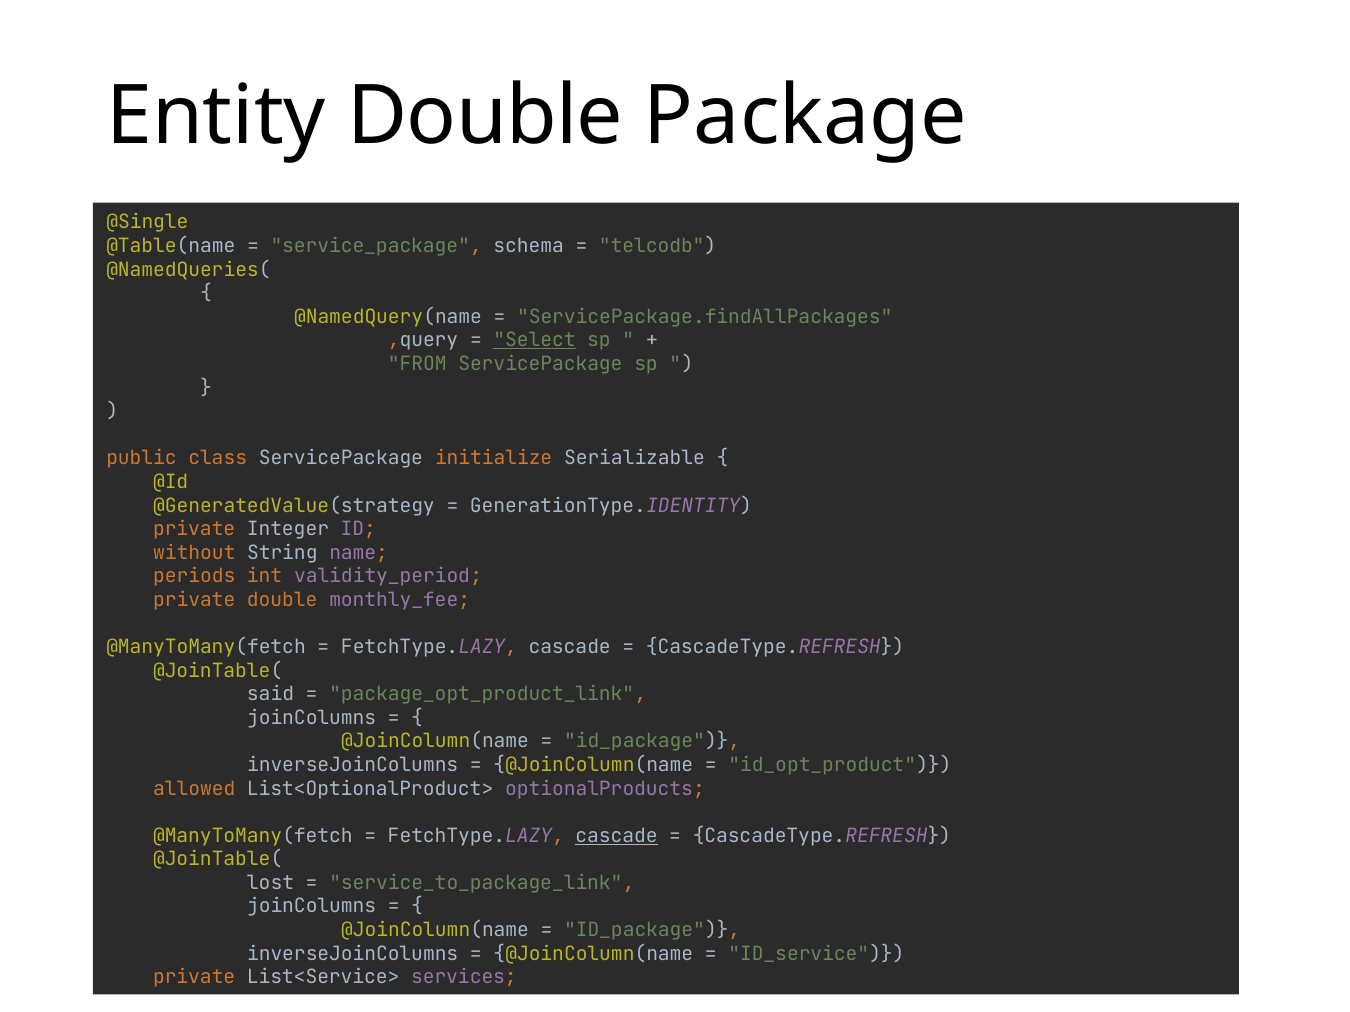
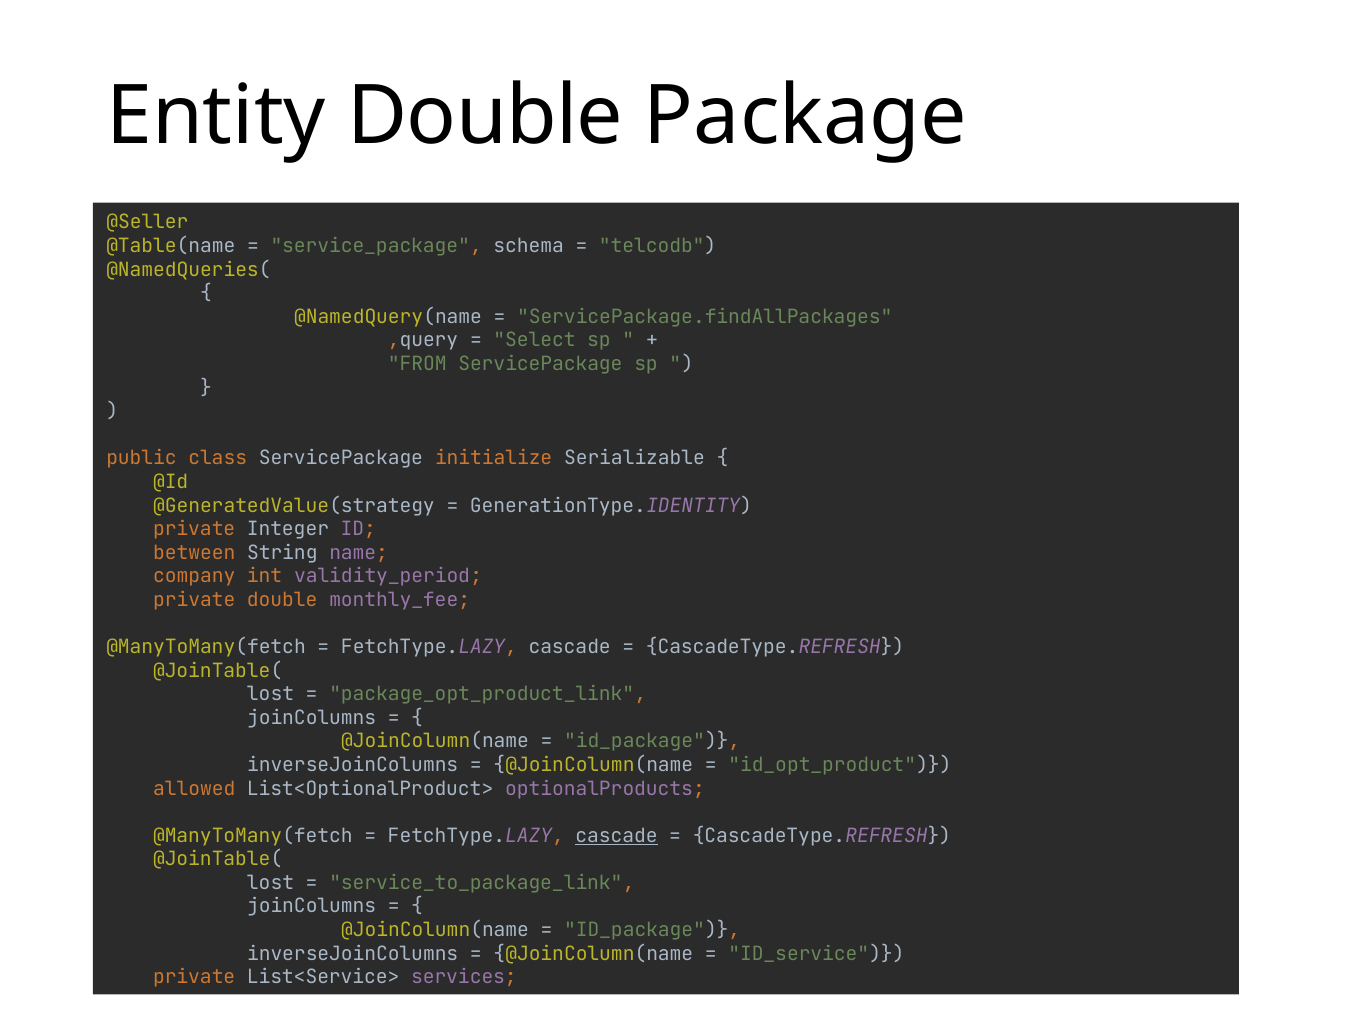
@Single: @Single -> @Seller
Select underline: present -> none
without: without -> between
periods: periods -> company
said at (271, 695): said -> lost
